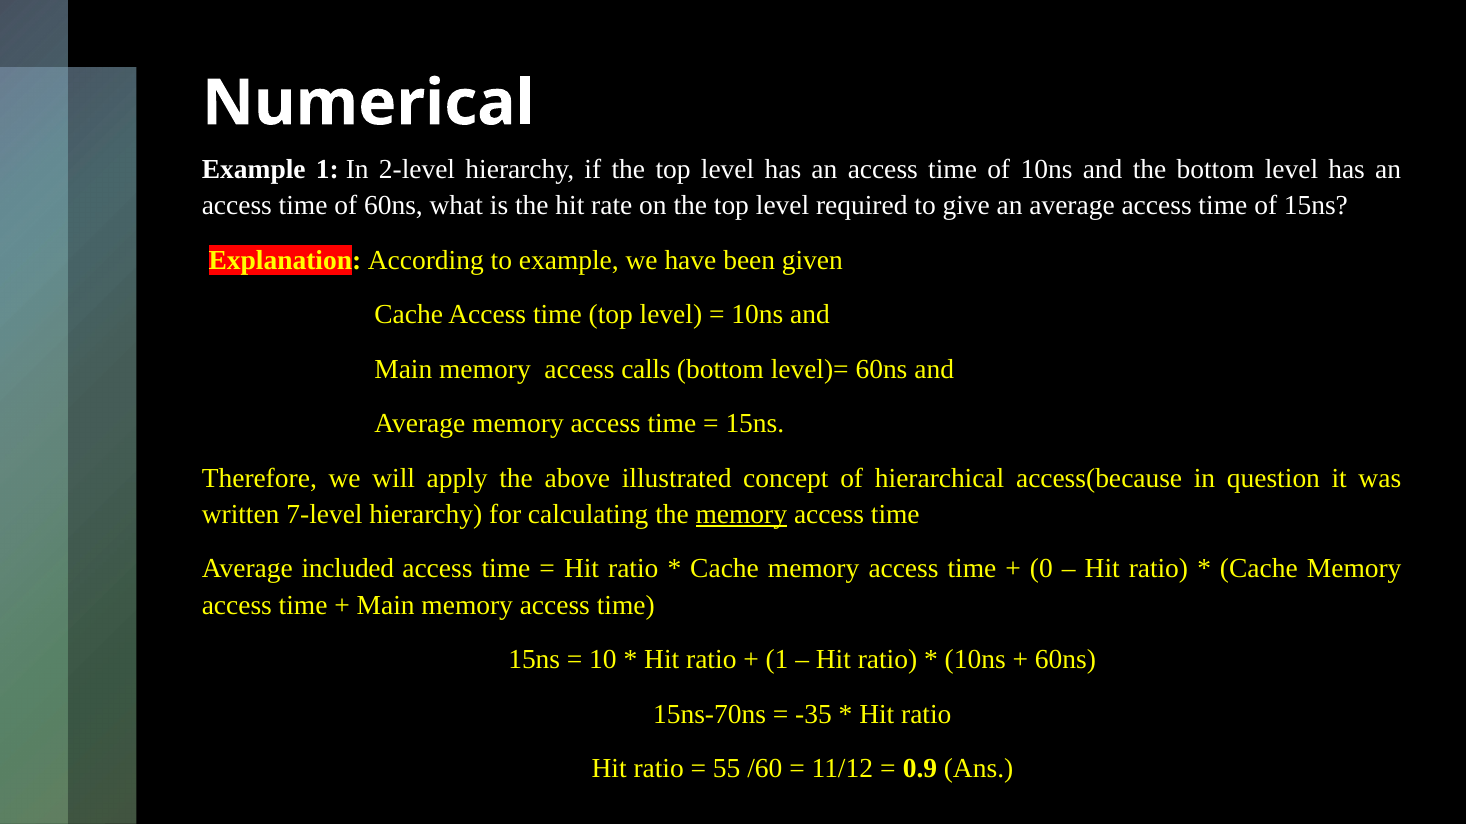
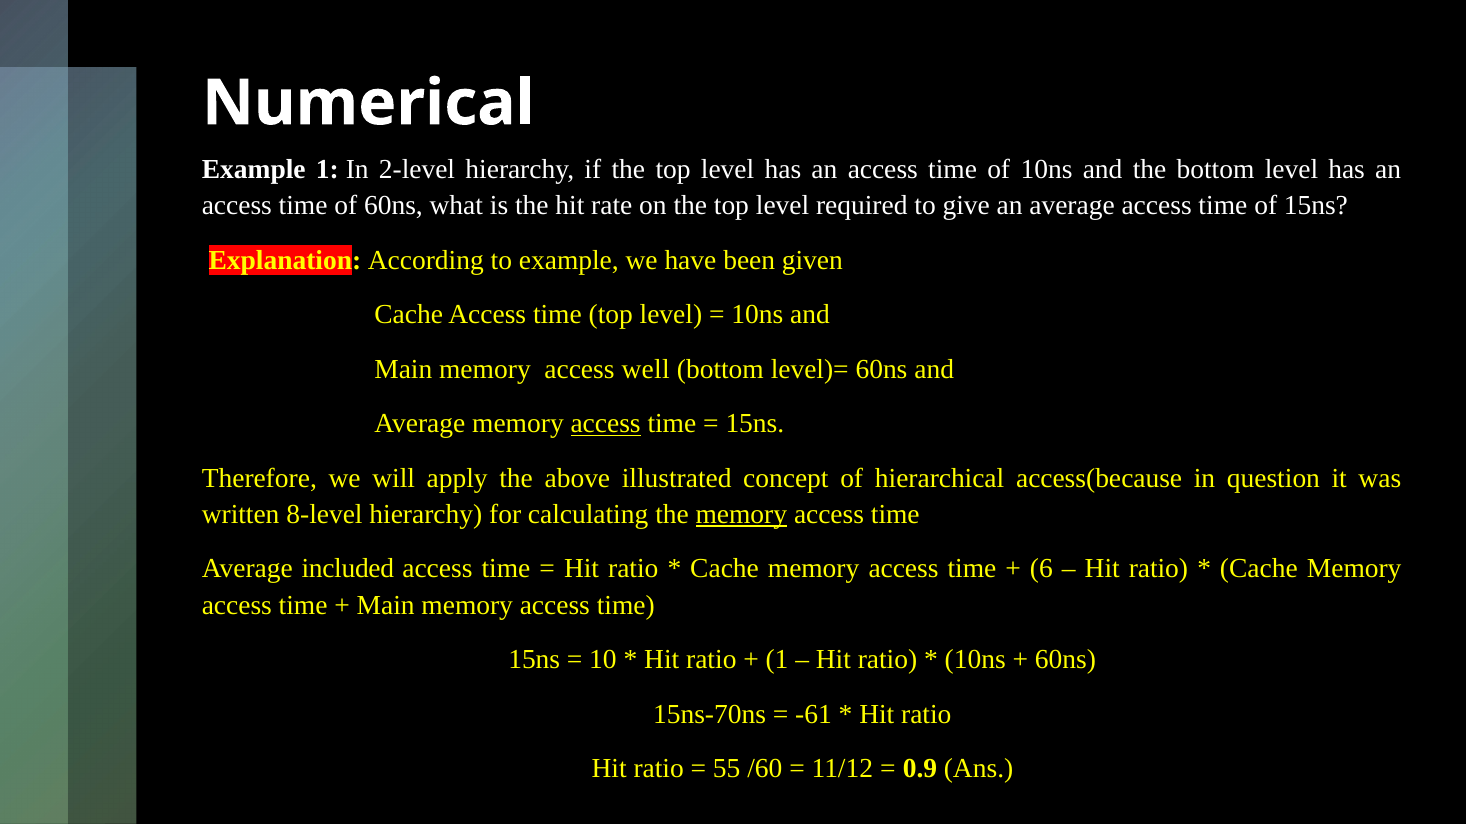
calls: calls -> well
access at (606, 424) underline: none -> present
7-level: 7-level -> 8-level
0: 0 -> 6
-35: -35 -> -61
